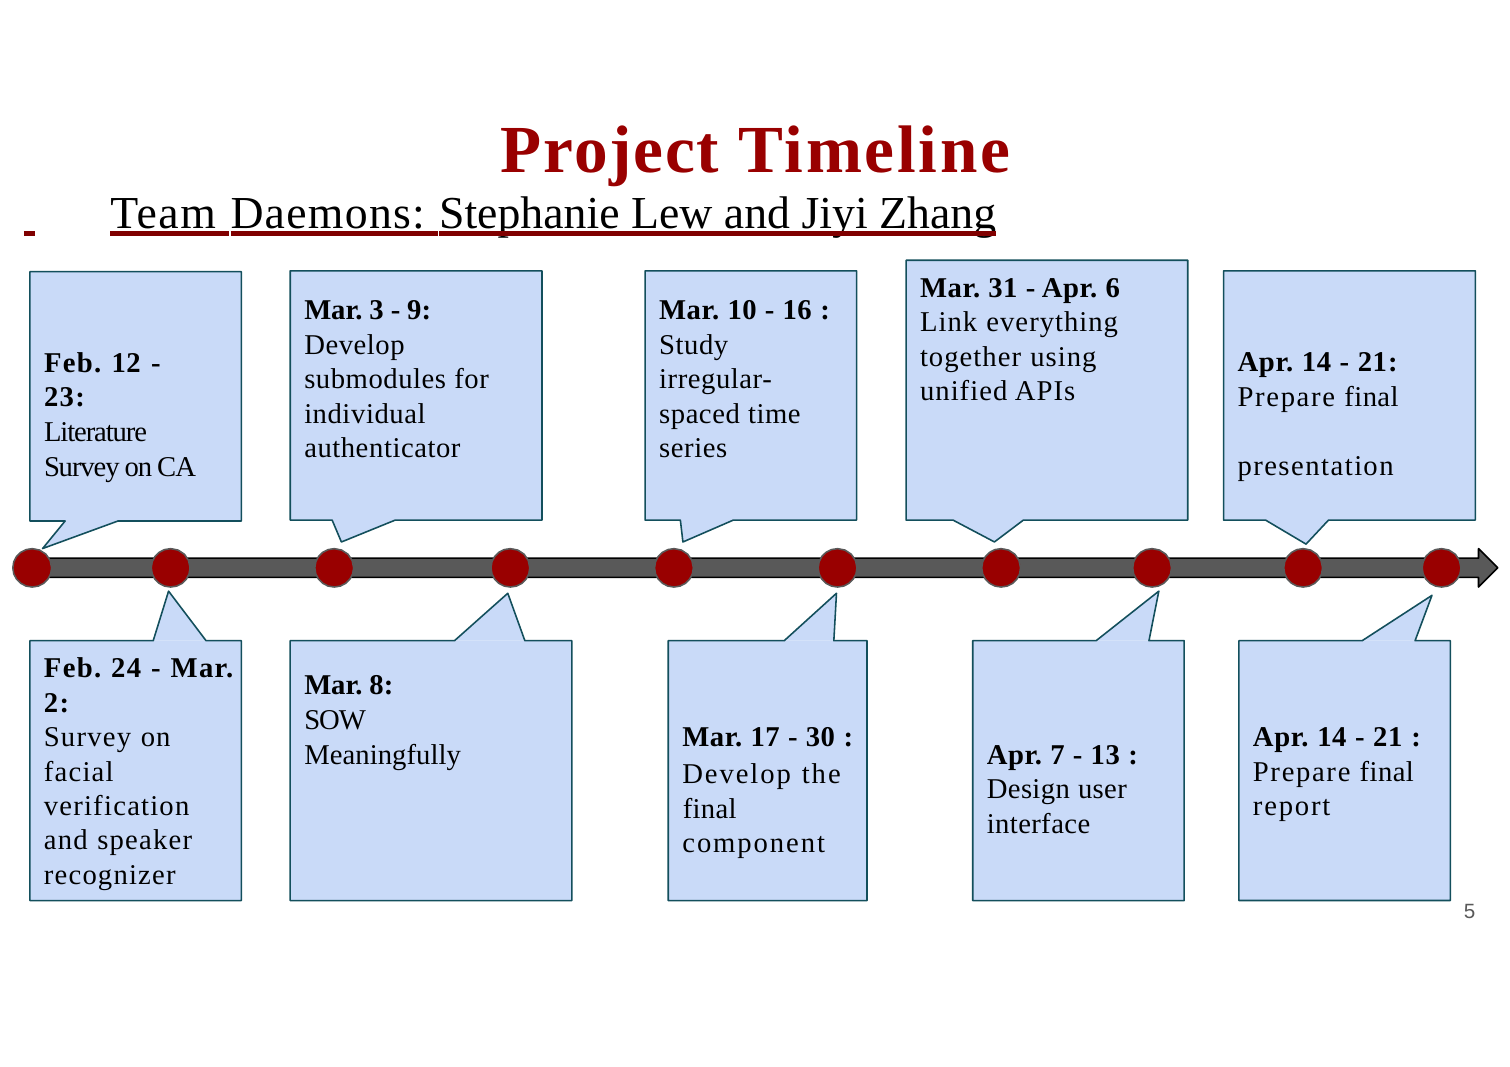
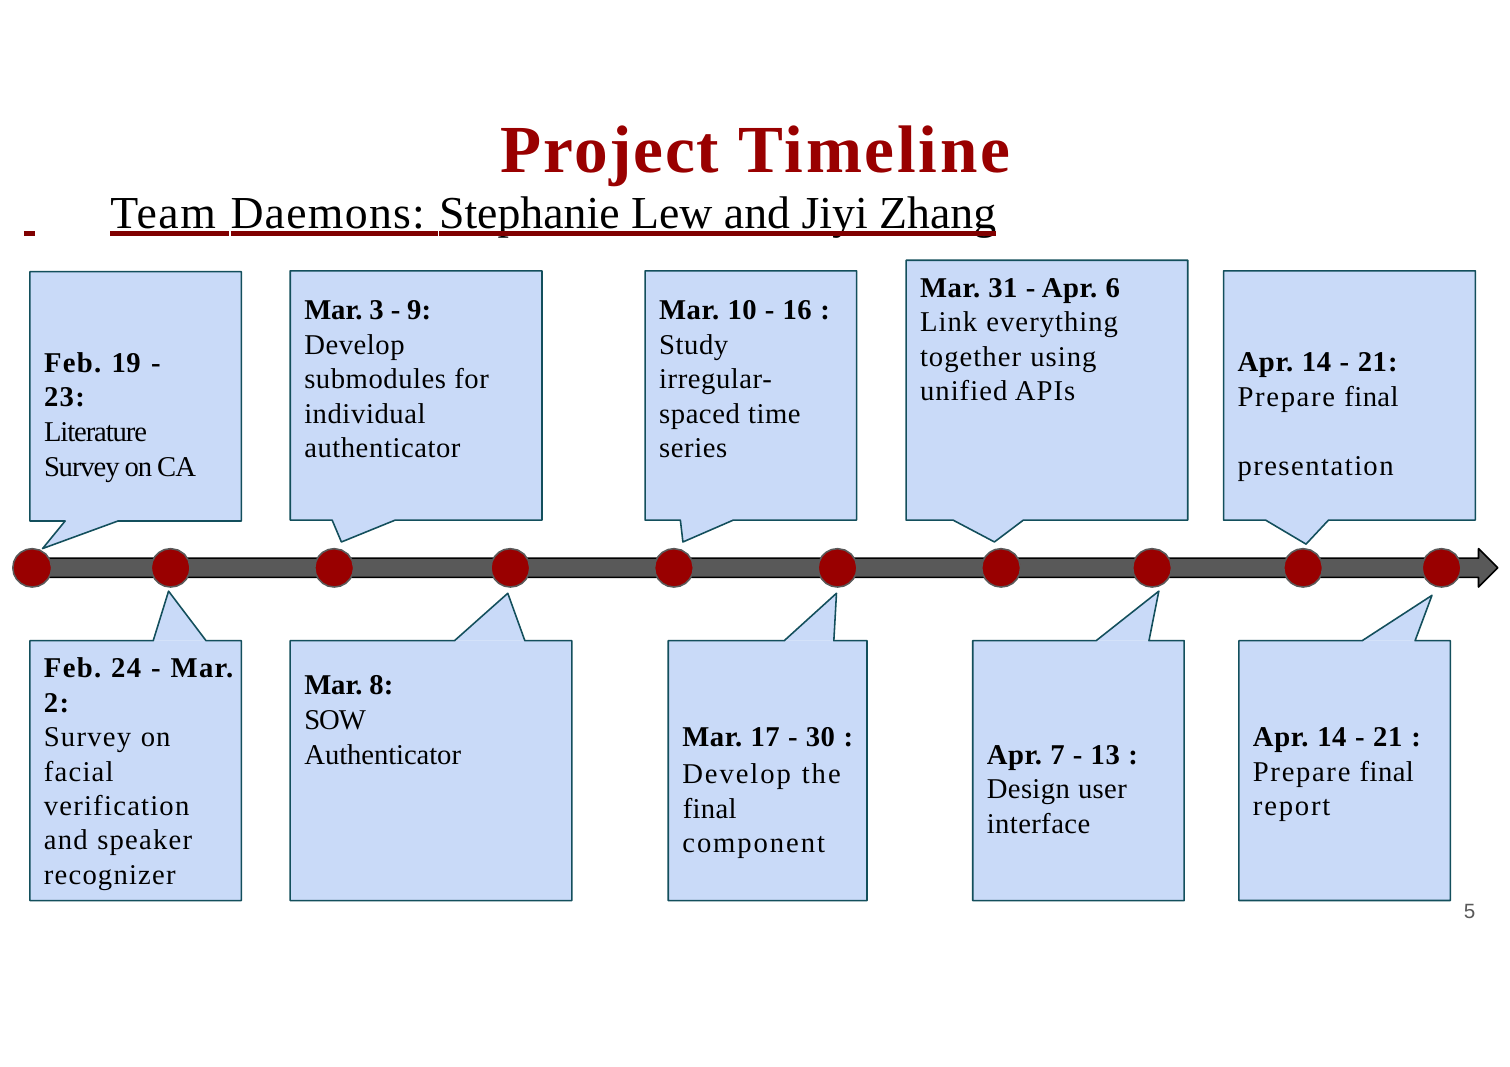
12: 12 -> 19
Meaningfully at (383, 755): Meaningfully -> Authenticator
